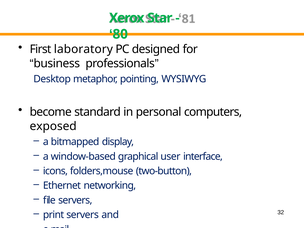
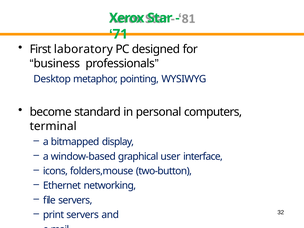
80: 80 -> 71
exposed: exposed -> terminal
